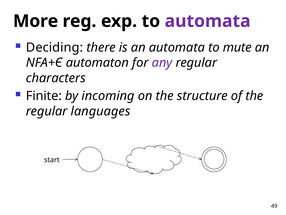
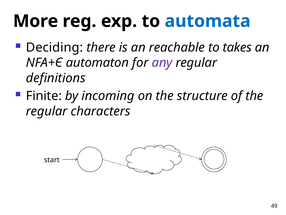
automata at (208, 21) colour: purple -> blue
an automata: automata -> reachable
mute: mute -> takes
characters: characters -> definitions
languages: languages -> characters
